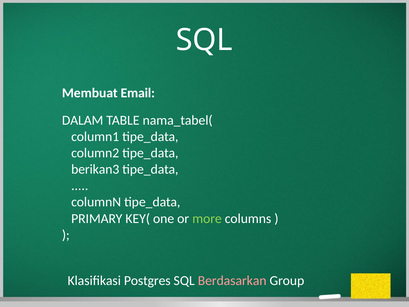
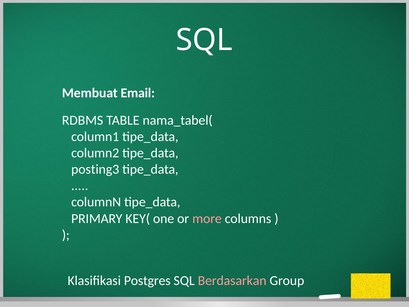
DALAM: DALAM -> RDBMS
berikan3: berikan3 -> posting3
more colour: light green -> pink
